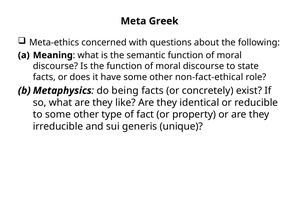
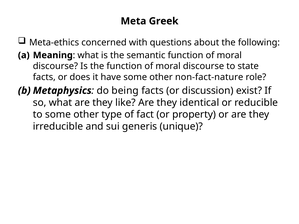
non-fact-ethical: non-fact-ethical -> non-fact-nature
concretely: concretely -> discussion
